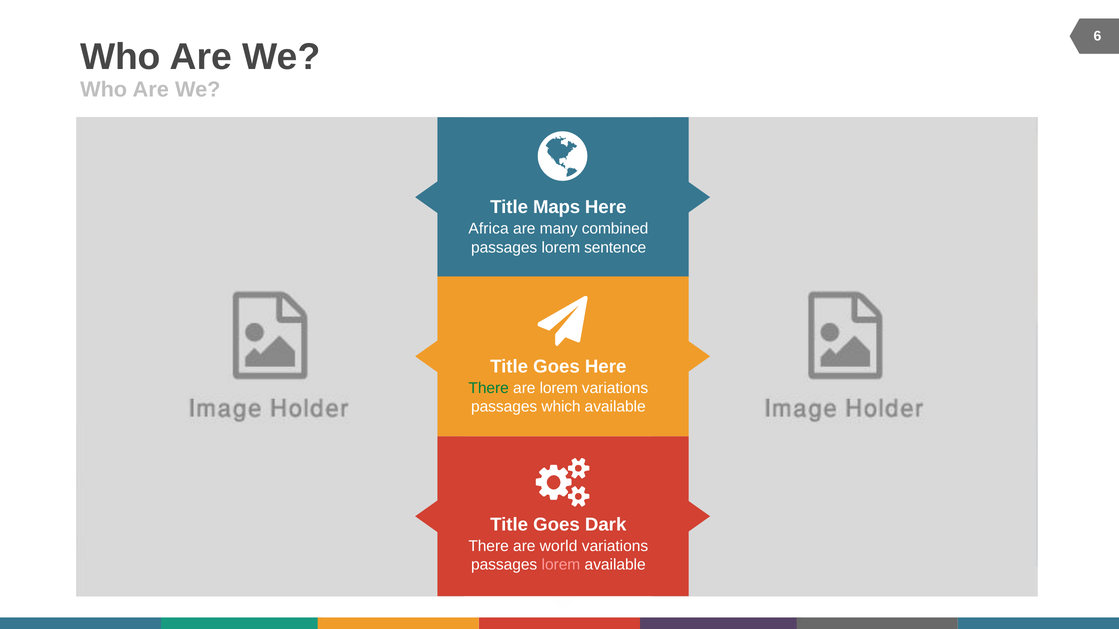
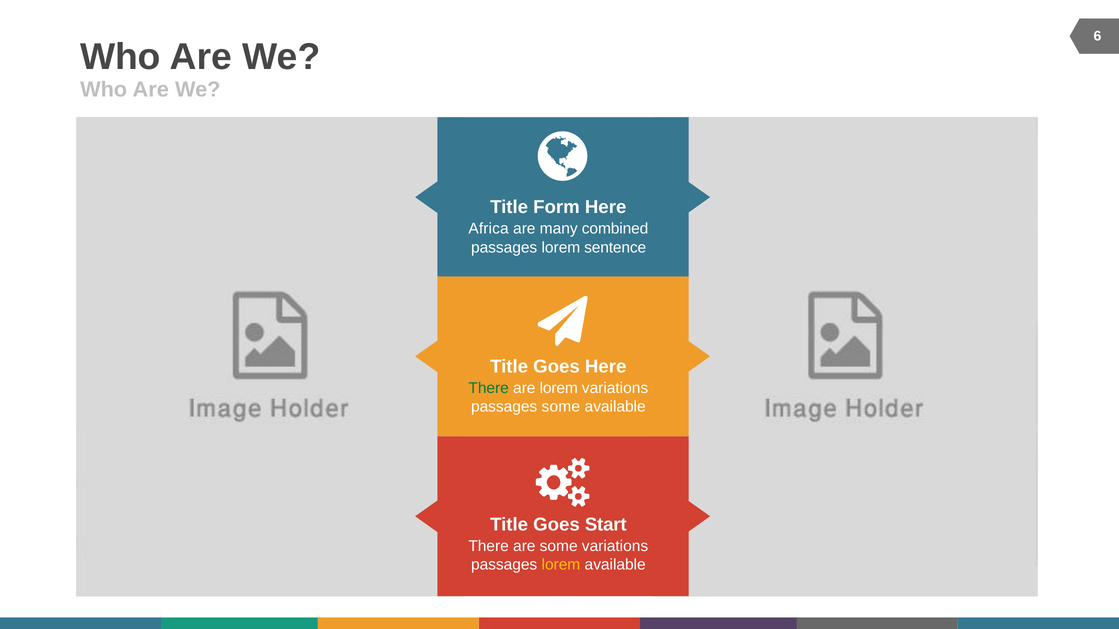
Maps: Maps -> Form
passages which: which -> some
Dark: Dark -> Start
are world: world -> some
lorem at (561, 565) colour: pink -> yellow
